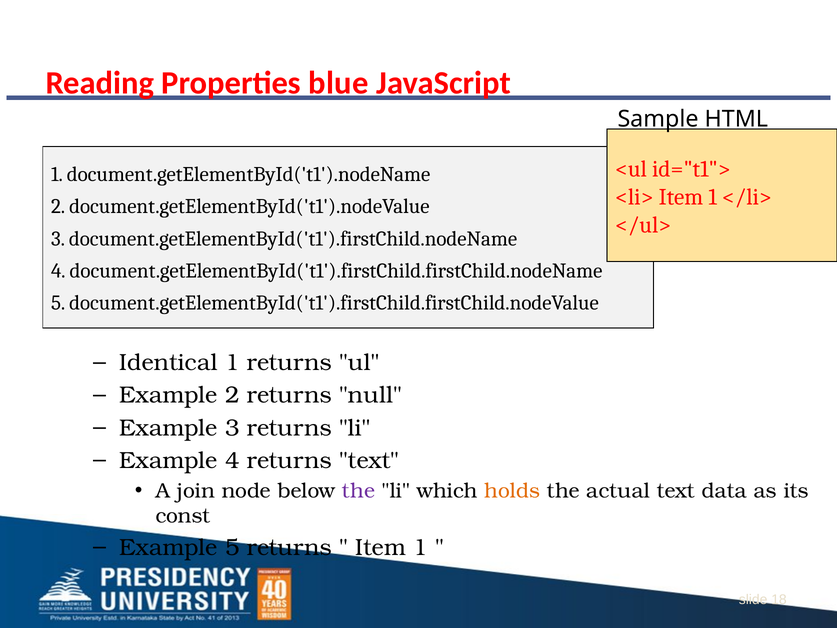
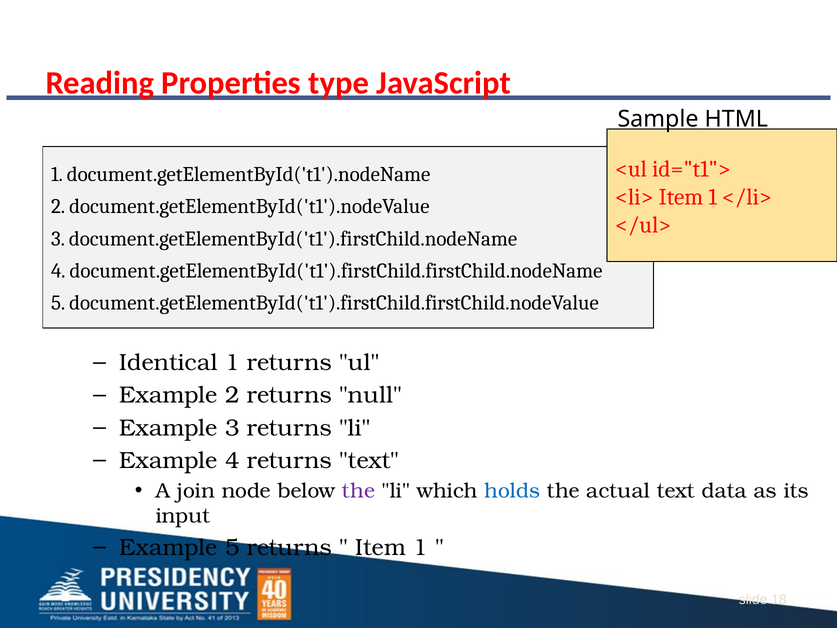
blue: blue -> type
holds colour: orange -> blue
const: const -> input
